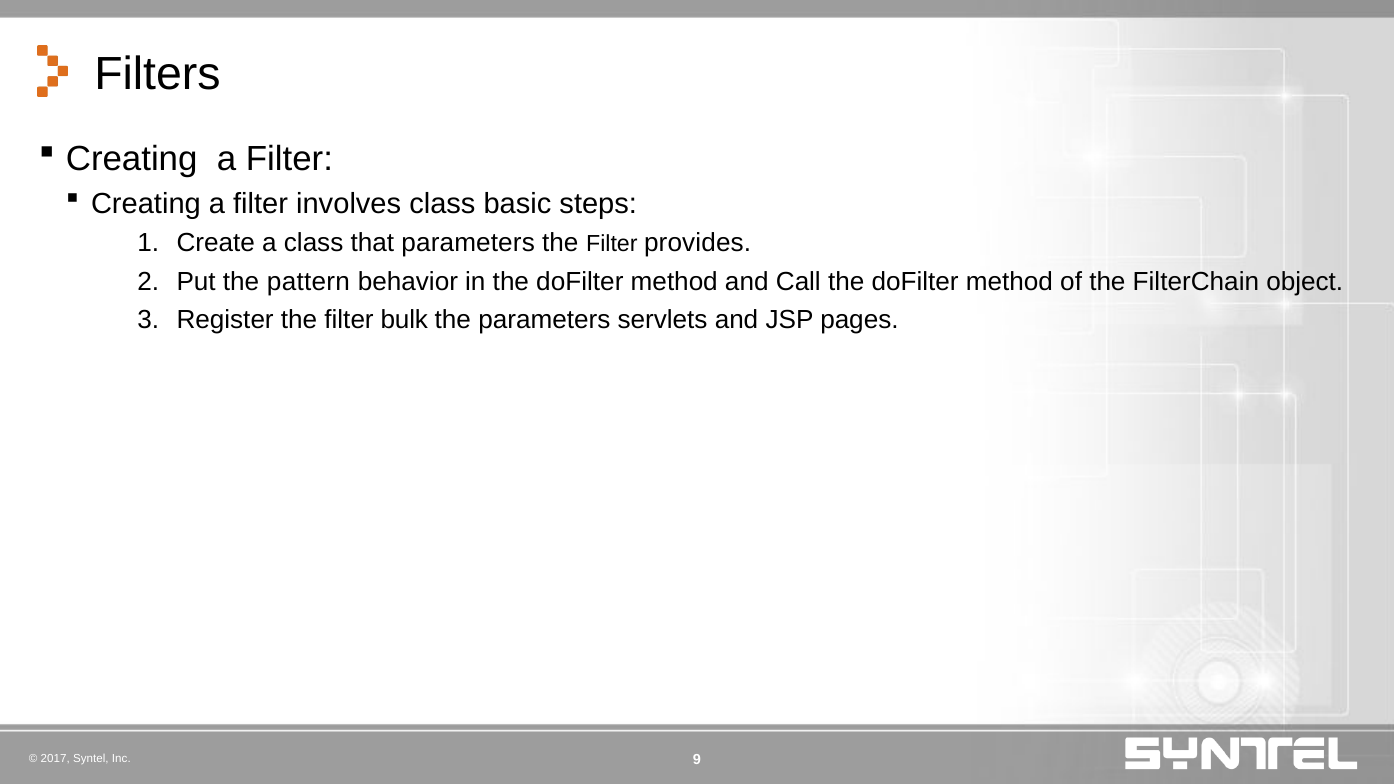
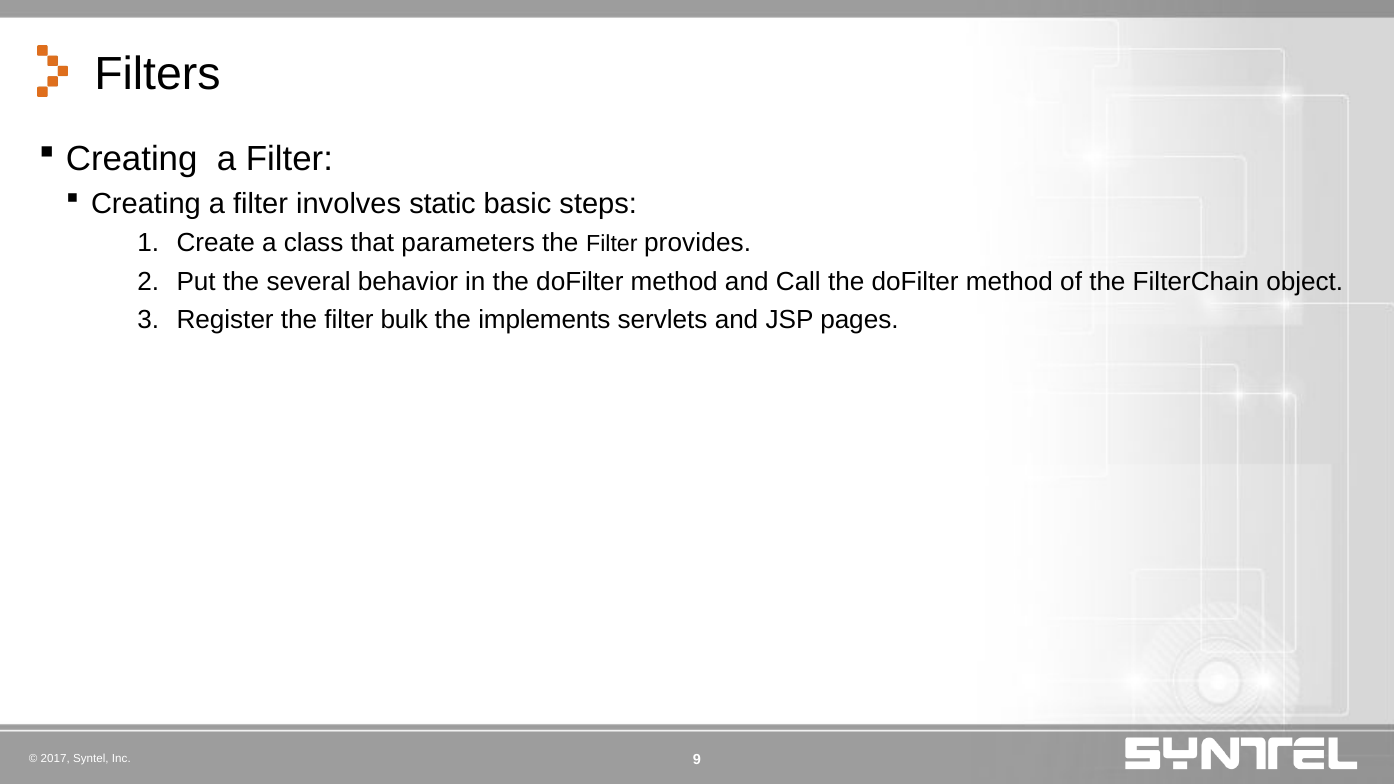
involves class: class -> static
pattern: pattern -> several
the parameters: parameters -> implements
